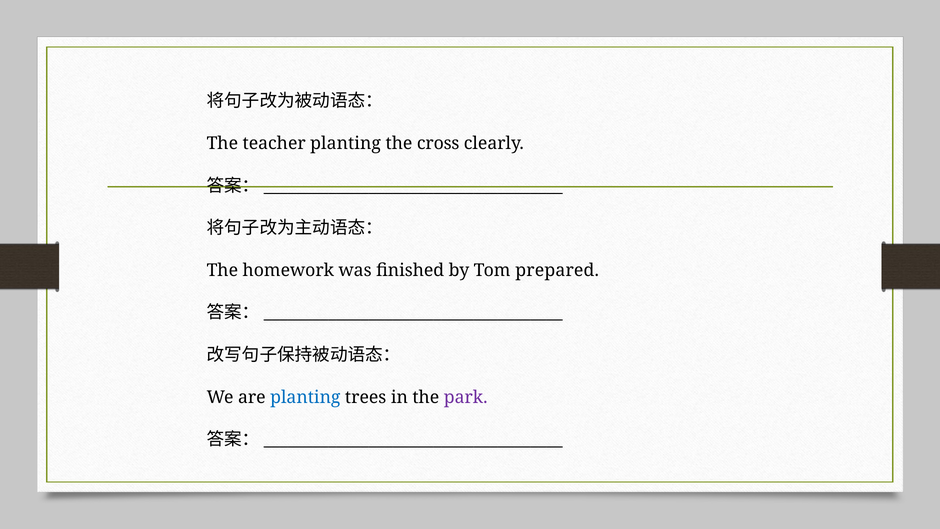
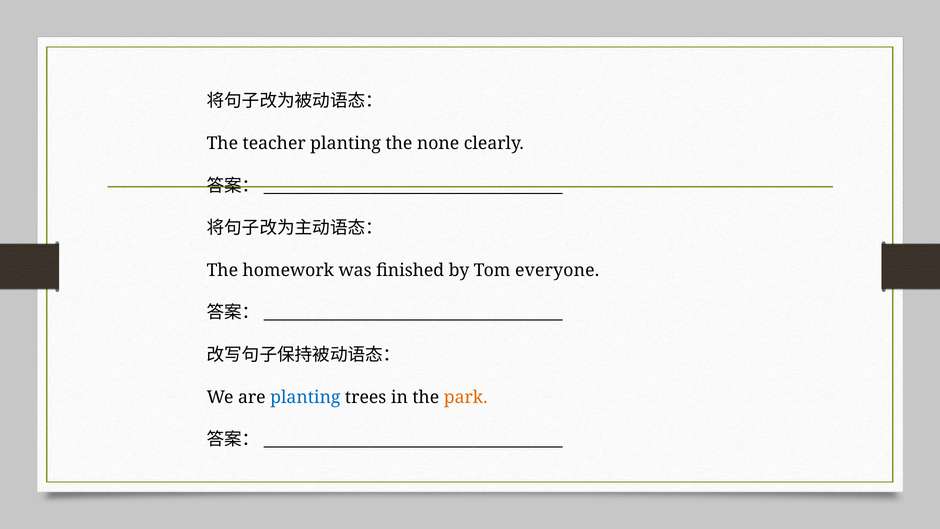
cross: cross -> none
prepared: prepared -> everyone
park colour: purple -> orange
